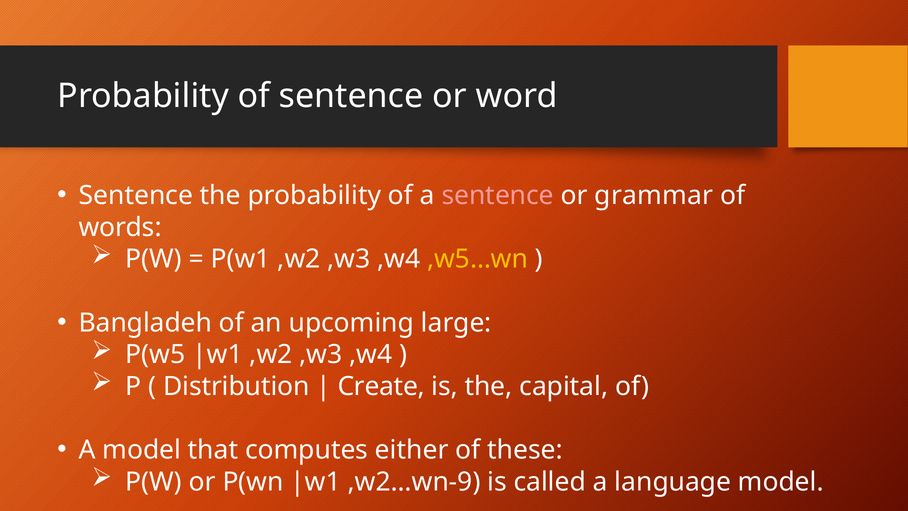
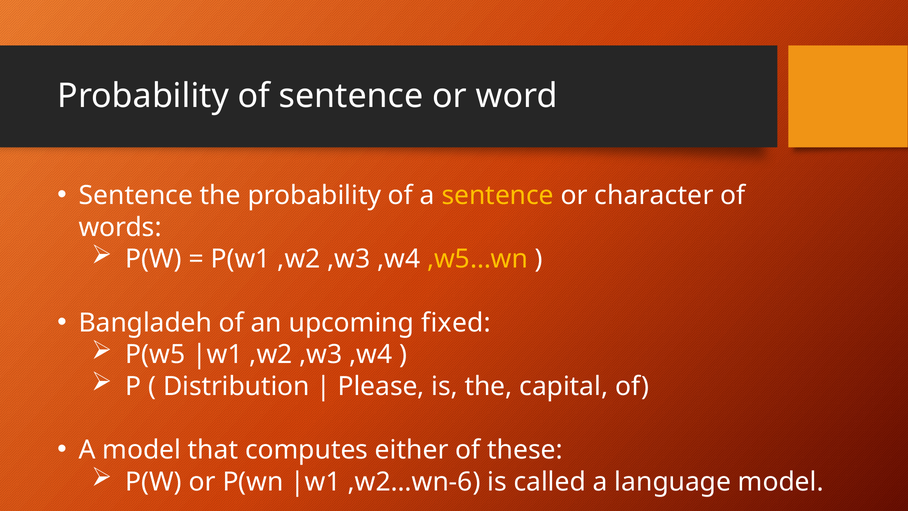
sentence at (498, 196) colour: pink -> yellow
grammar: grammar -> character
large: large -> fixed
Create: Create -> Please
,w2…wn-9: ,w2…wn-9 -> ,w2…wn-6
